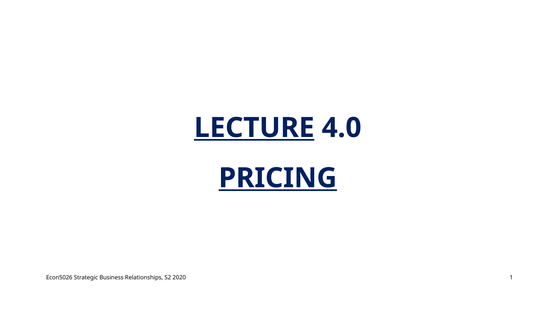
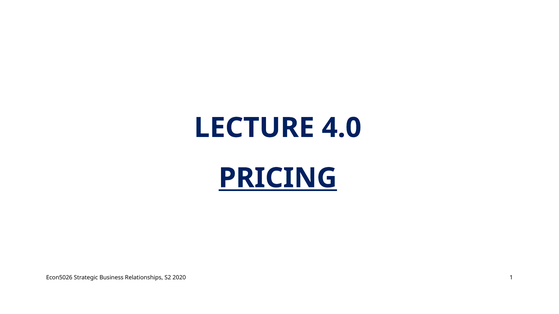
LECTURE underline: present -> none
